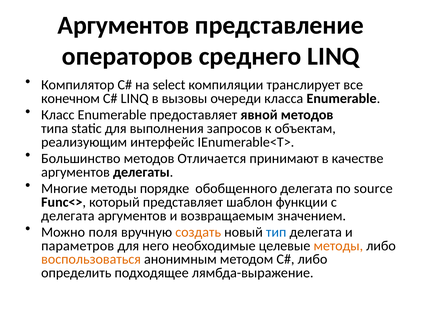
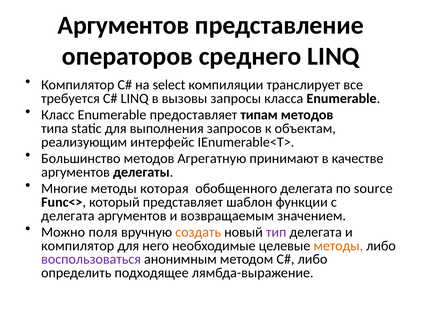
конечном: конечном -> требуется
очереди: очереди -> запросы
явной: явной -> типам
Отличается: Отличается -> Агрегатную
порядке: порядке -> которая
тип colour: blue -> purple
параметров at (78, 245): параметров -> компилятор
воспользоваться colour: orange -> purple
